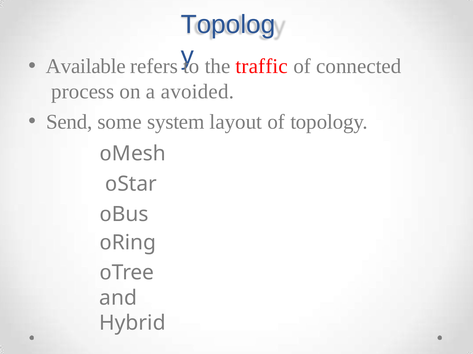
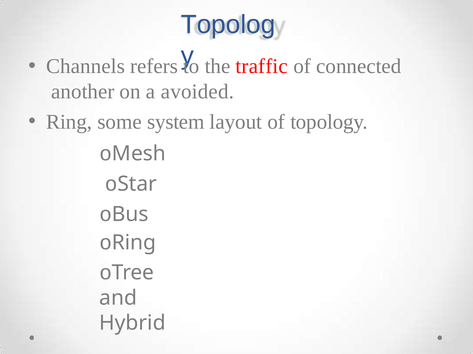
Available: Available -> Channels
process: process -> another
Send at (69, 122): Send -> Ring
